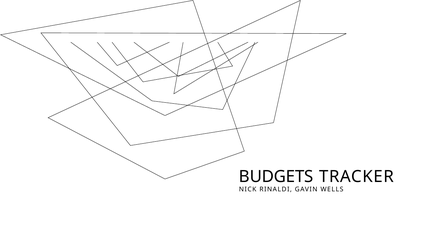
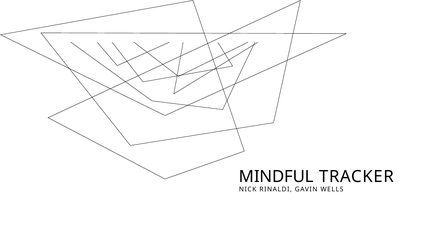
BUDGETS: BUDGETS -> MINDFUL
